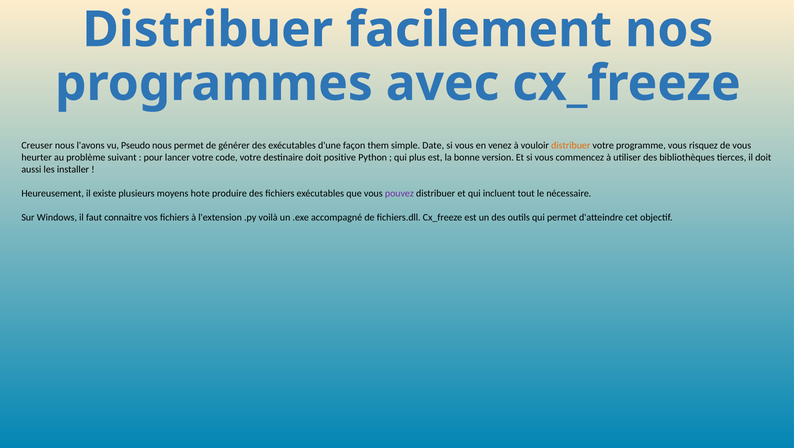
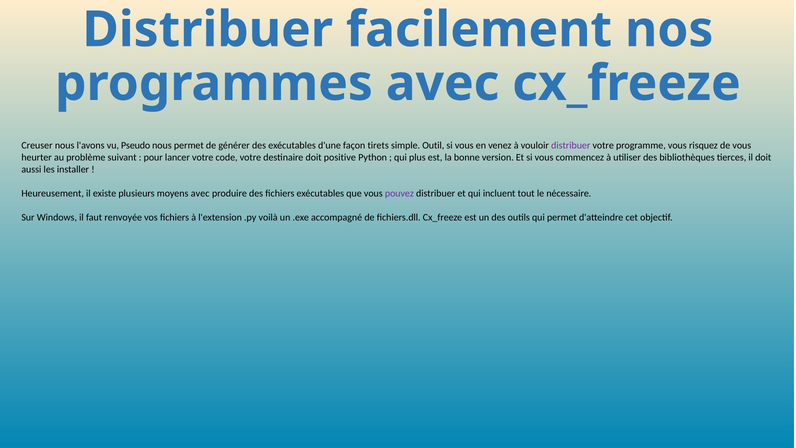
them: them -> tirets
Date: Date -> Outil
distribuer at (571, 146) colour: orange -> purple
moyens hote: hote -> avec
connaitre: connaitre -> renvoyée
